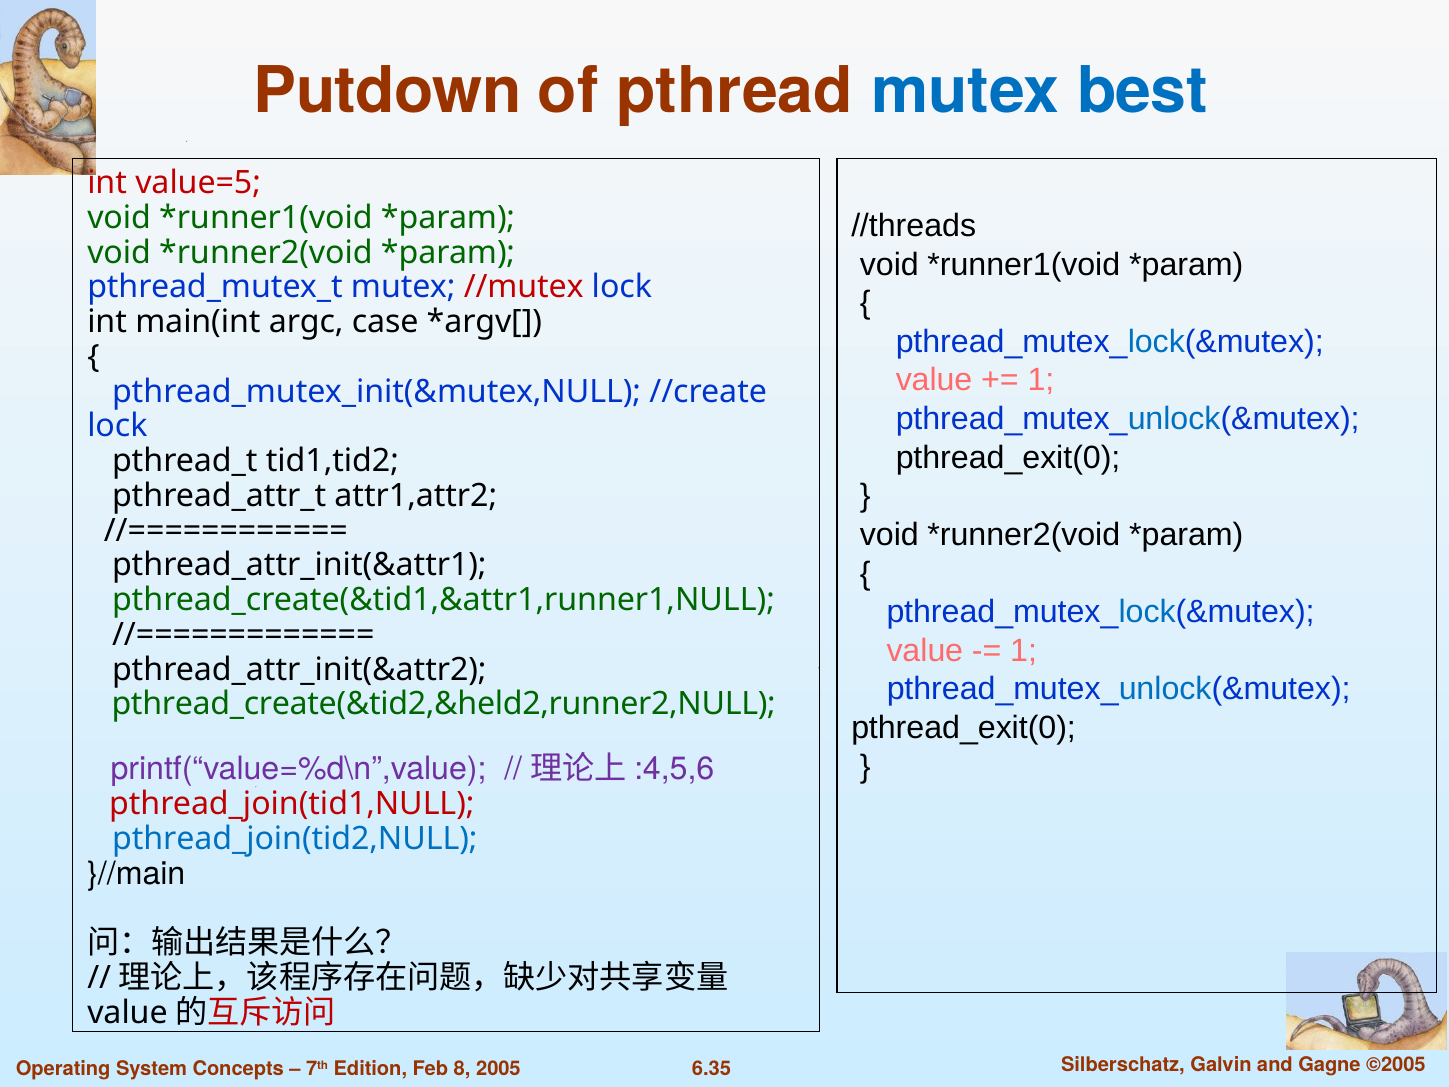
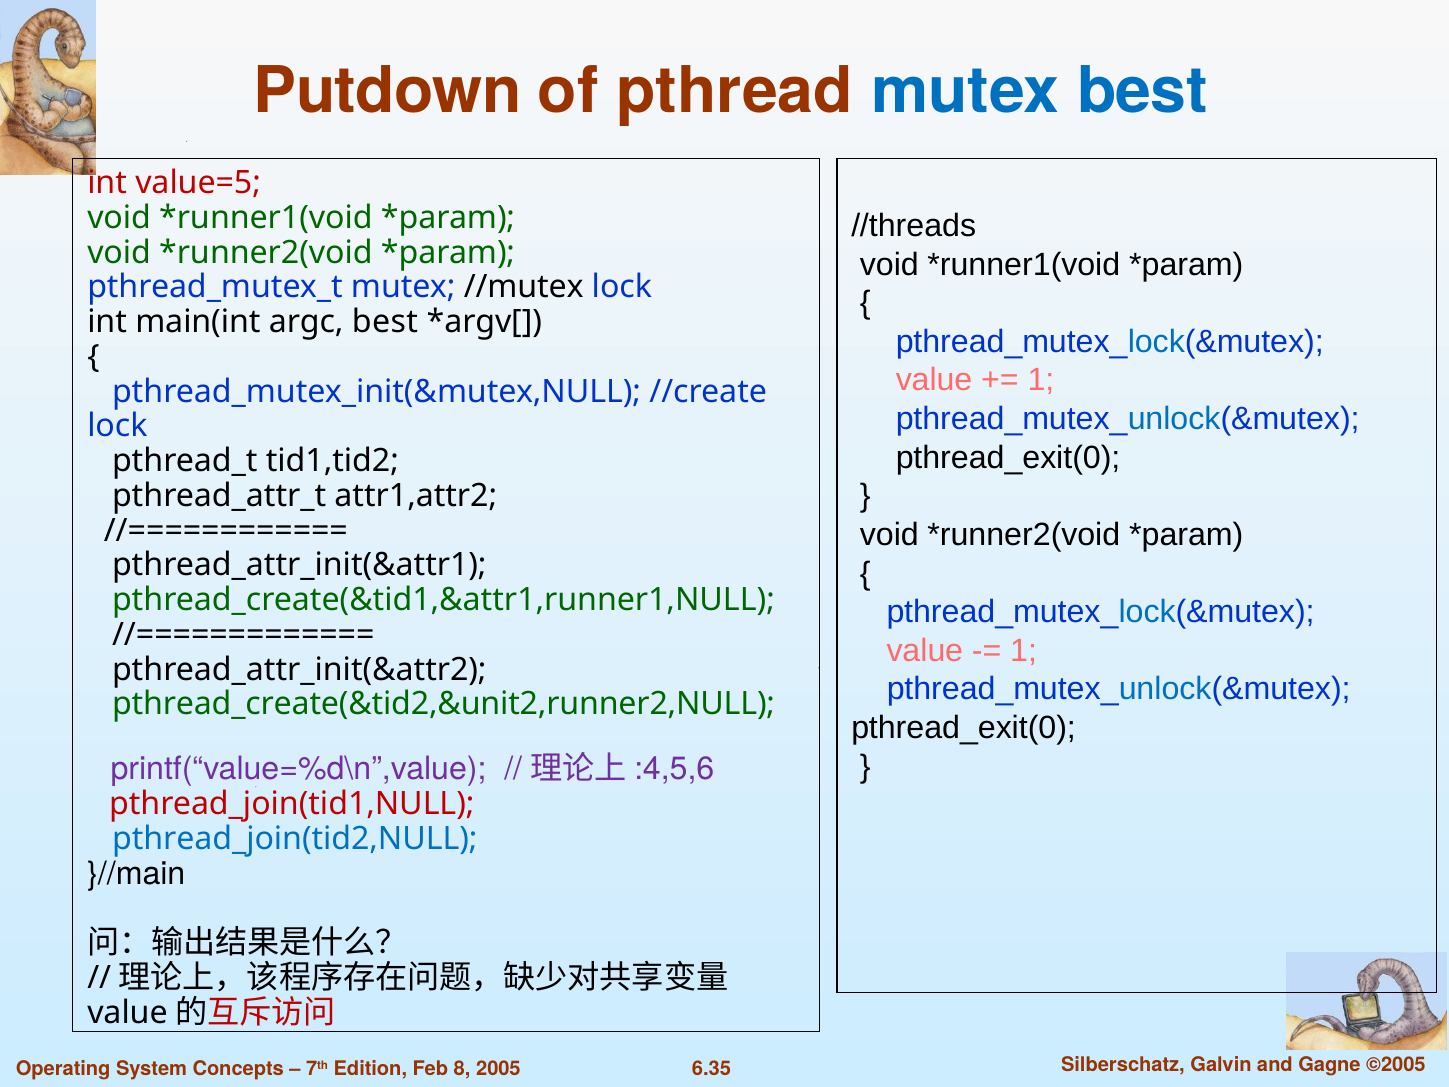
//mutex colour: red -> black
argc case: case -> best
pthread_create(&tid2,&held2,runner2,NULL: pthread_create(&tid2,&held2,runner2,NULL -> pthread_create(&tid2,&unit2,runner2,NULL
